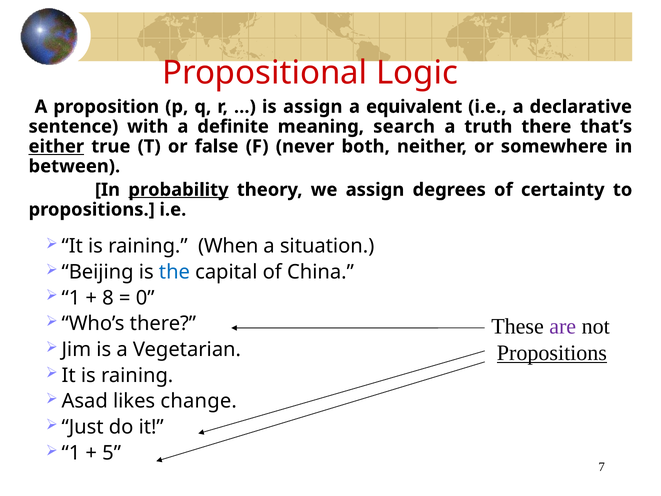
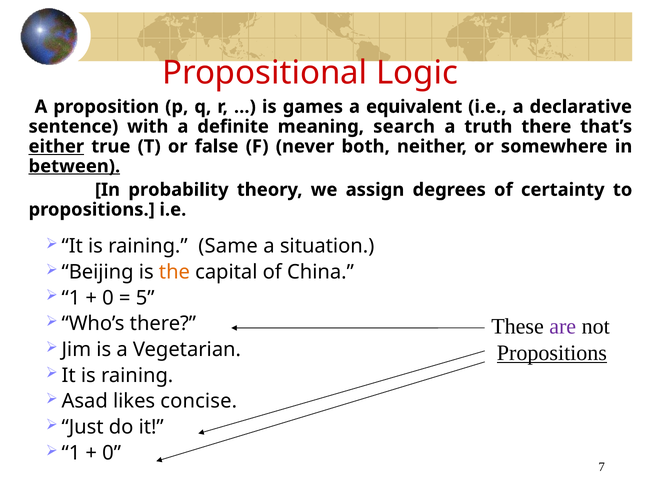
is assign: assign -> games
between underline: none -> present
probability underline: present -> none
When: When -> Same
the colour: blue -> orange
8 at (108, 298): 8 -> 0
0: 0 -> 5
change: change -> concise
5 at (112, 453): 5 -> 0
